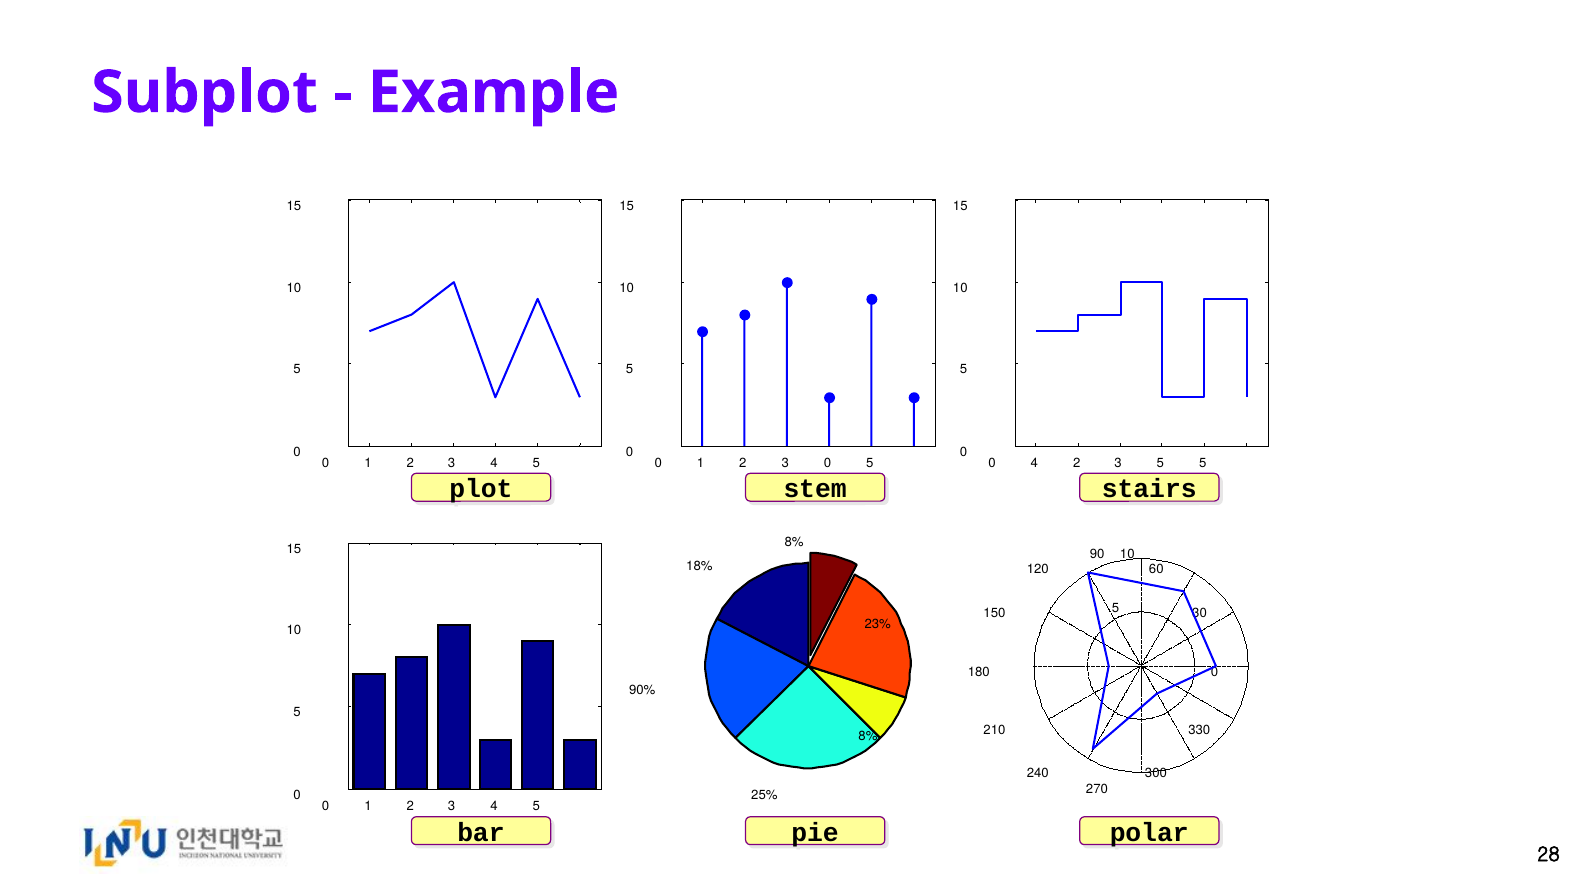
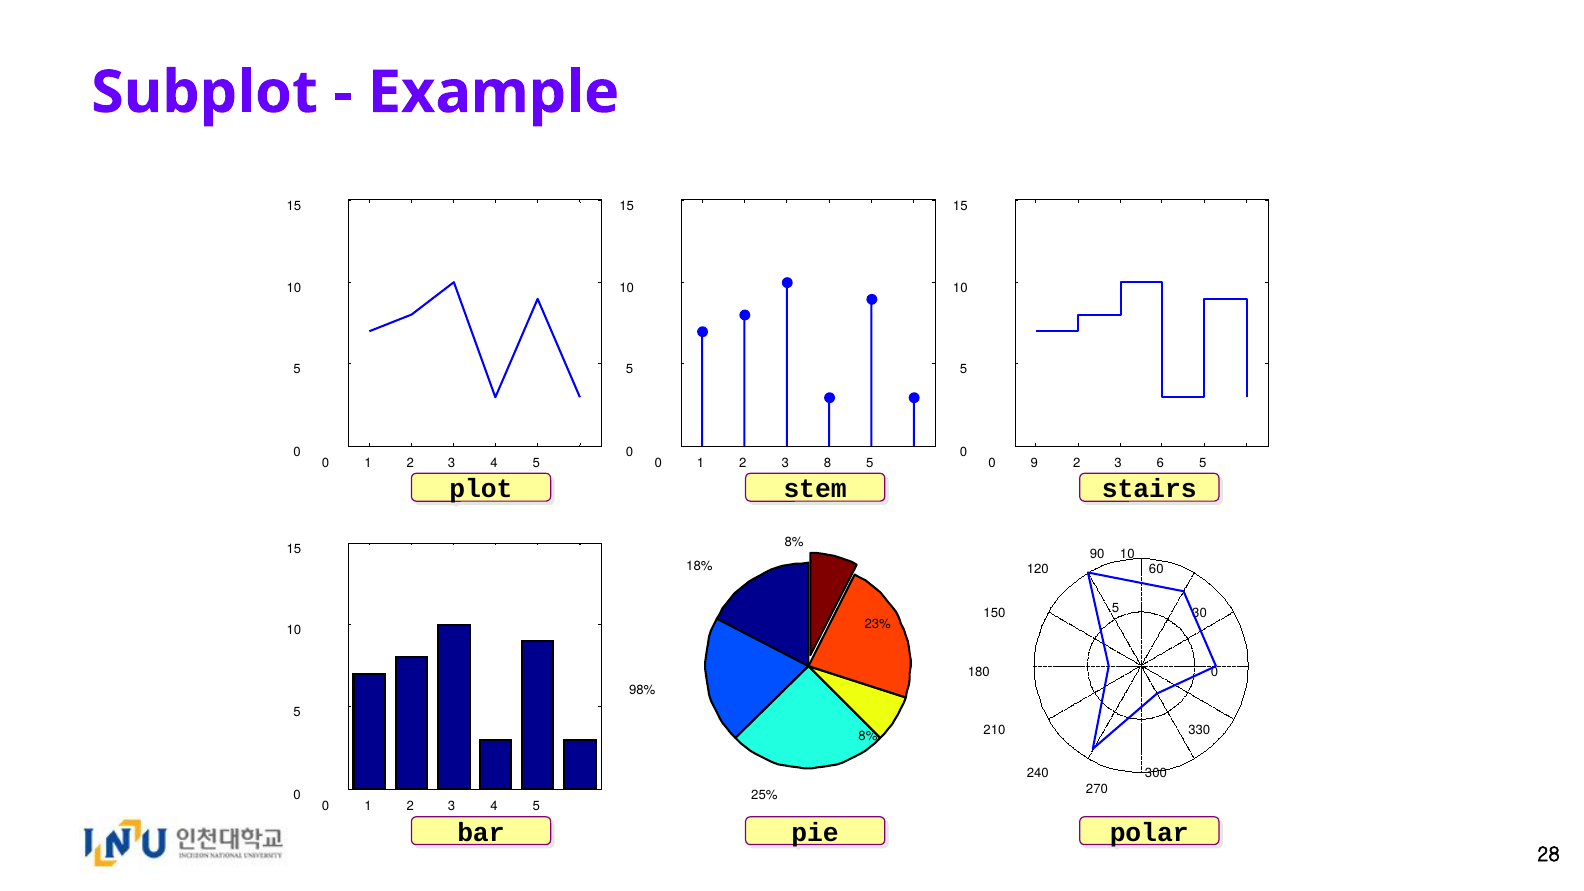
3 0: 0 -> 8
0 4: 4 -> 9
3 5: 5 -> 6
90%: 90% -> 98%
